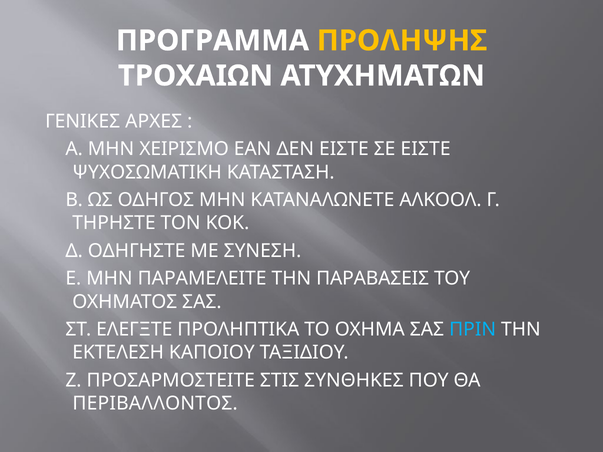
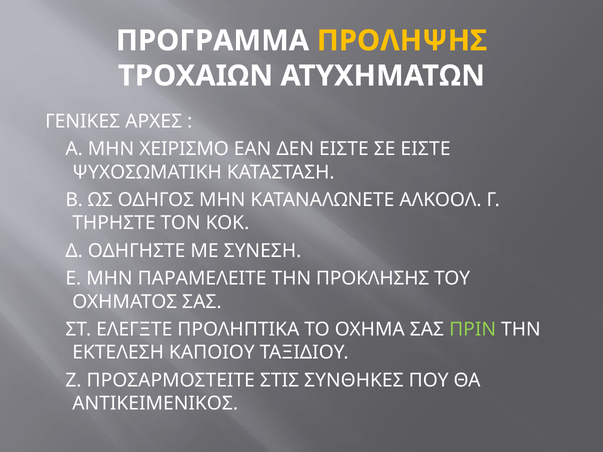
ΠΑΡΑΒΑΣΕΙΣ: ΠΑΡΑΒΑΣΕΙΣ -> ΠΡΟΚΛΗΣΗΣ
ΠΡΙΝ colour: light blue -> light green
ΠΕΡΙΒΑΛΛΟΝΤΟΣ: ΠΕΡΙΒΑΛΛΟΝΤΟΣ -> ΑΝΤΙΚΕΙΜΕΝΙΚΟΣ
